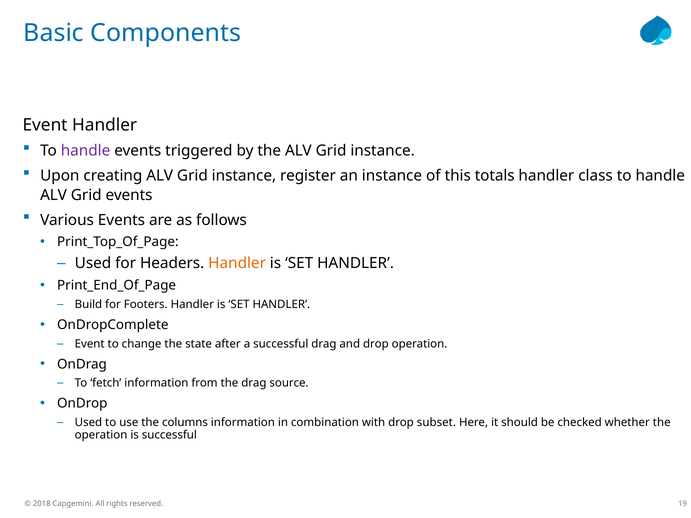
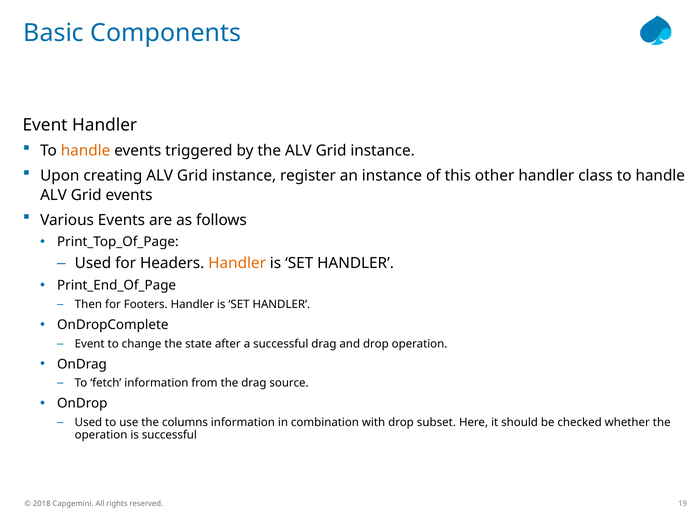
handle at (86, 151) colour: purple -> orange
totals: totals -> other
Build: Build -> Then
